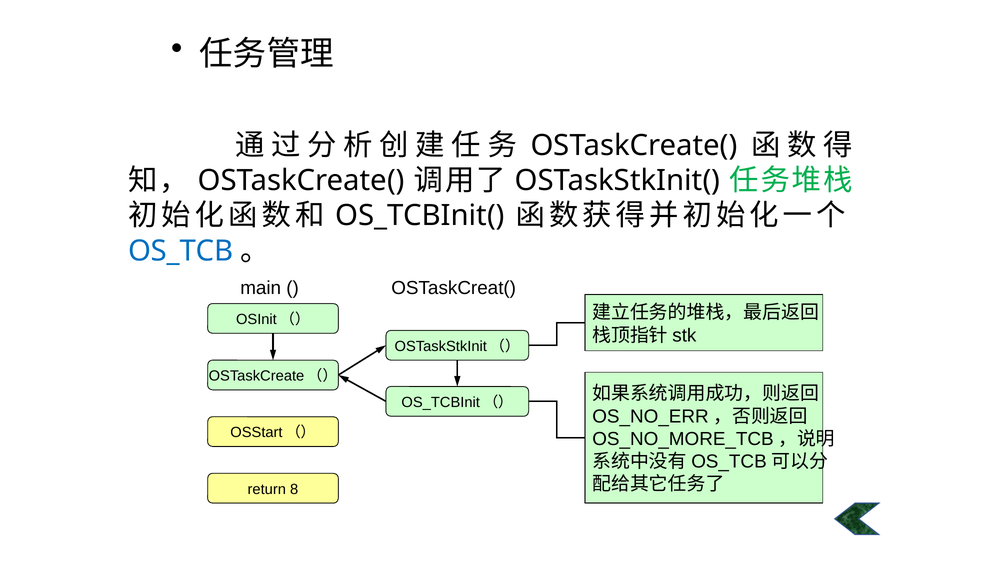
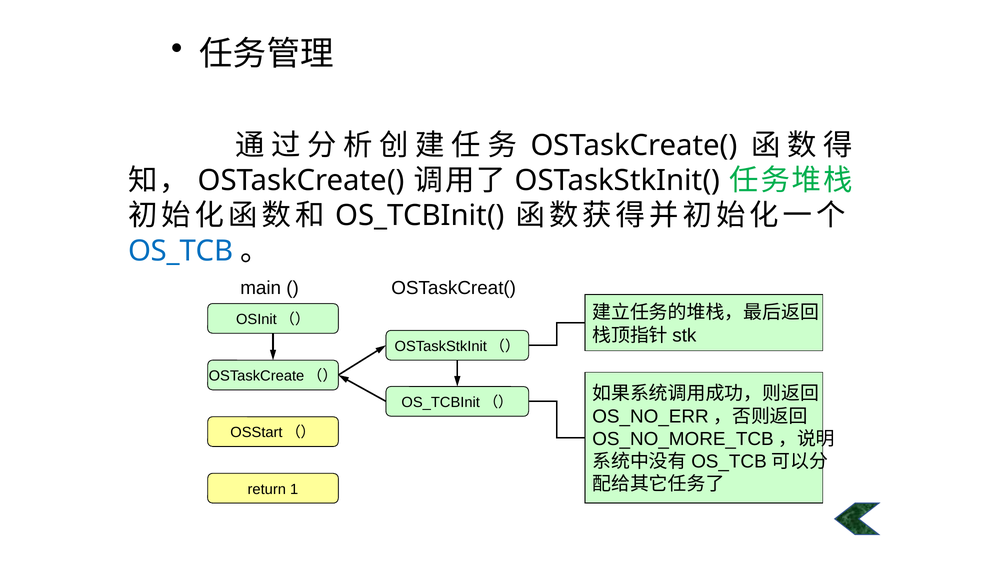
8: 8 -> 1
